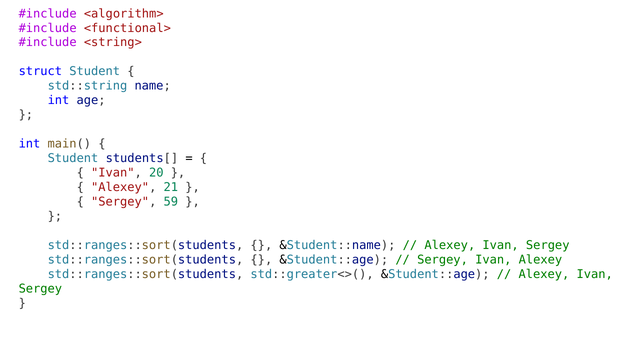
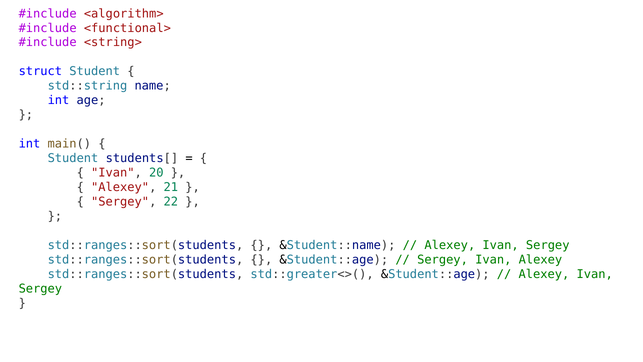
59: 59 -> 22
